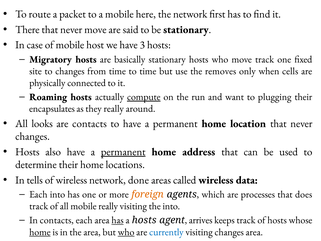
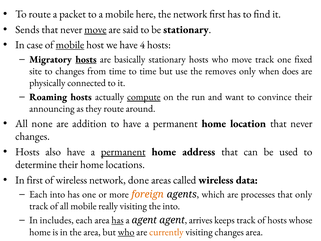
There: There -> Sends
move at (95, 29) underline: none -> present
mobile at (70, 45) underline: none -> present
3: 3 -> 4
hosts at (86, 59) underline: none -> present
cells: cells -> does
plugging: plugging -> convince
encapsulates: encapsulates -> announcing
they really: really -> route
looks: looks -> none
are contacts: contacts -> addition
In tells: tells -> first
that does: does -> only
In contacts: contacts -> includes
a hosts: hosts -> agent
home at (40, 232) underline: present -> none
currently colour: blue -> orange
